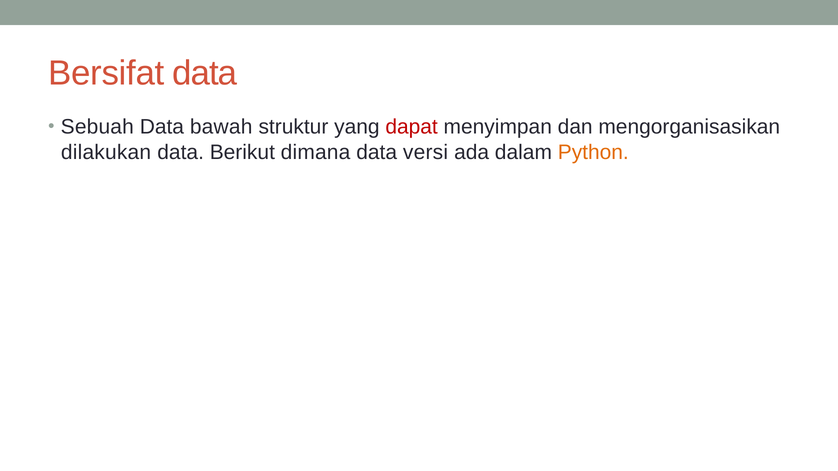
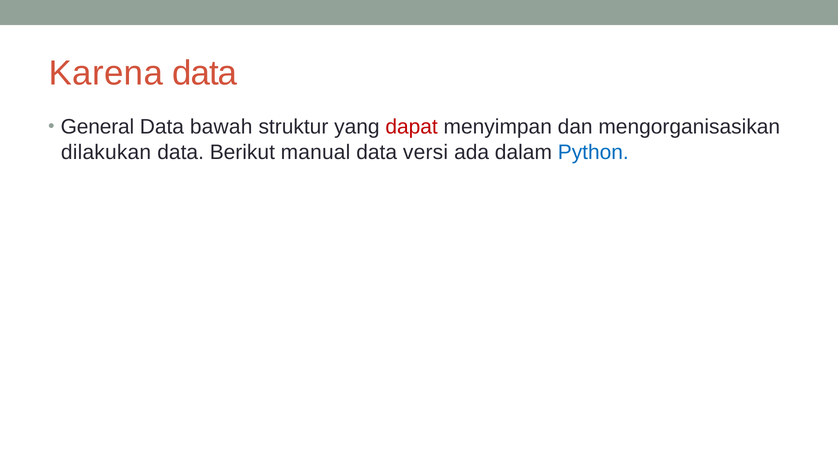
Bersifat: Bersifat -> Karena
Sebuah: Sebuah -> General
dimana: dimana -> manual
Python colour: orange -> blue
